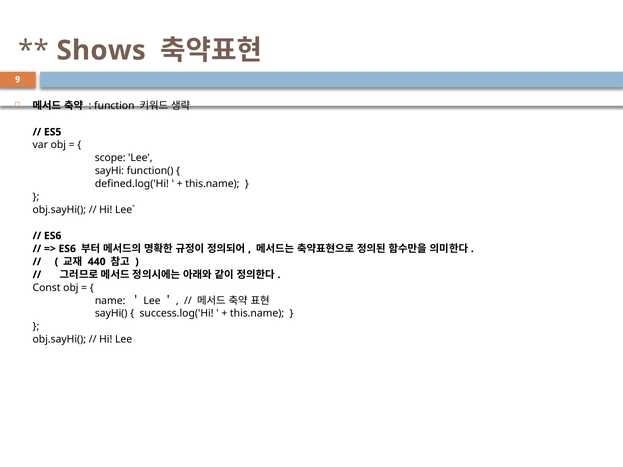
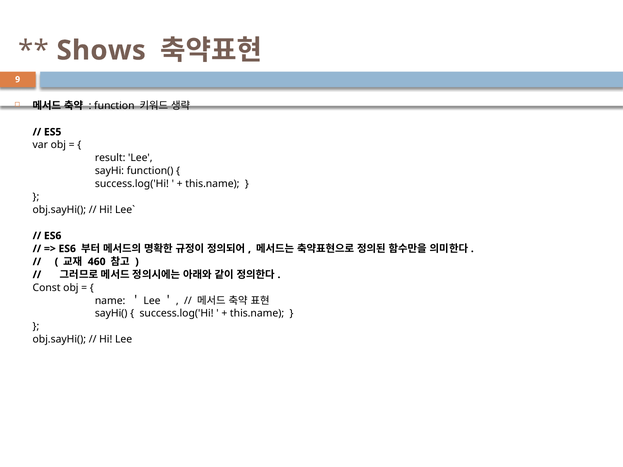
scope: scope -> result
defined.log('Hi at (132, 184): defined.log('Hi -> success.log('Hi
440: 440 -> 460
